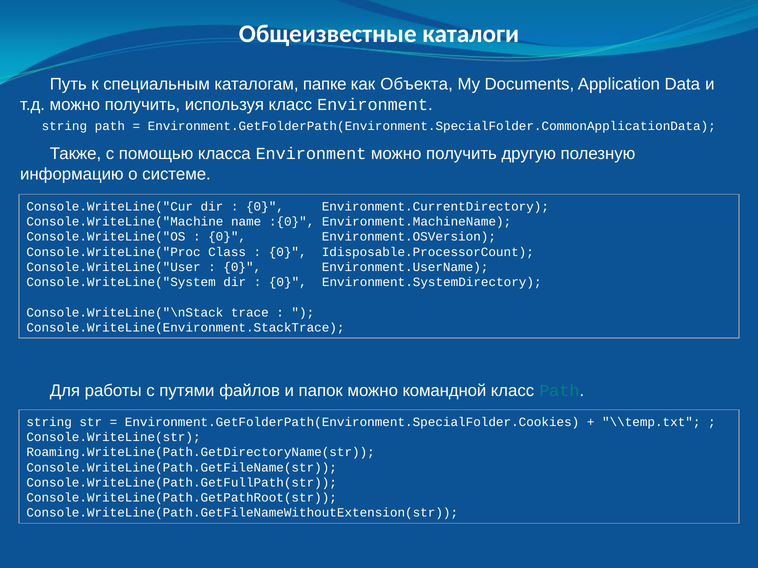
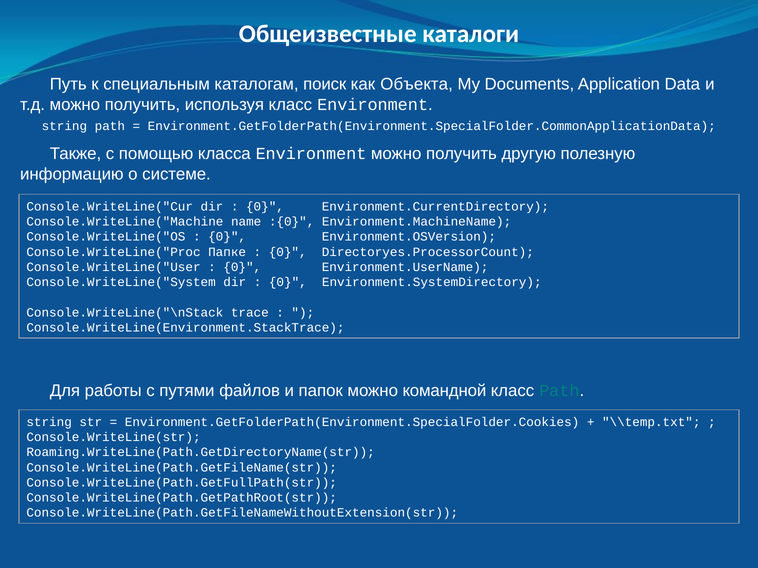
папке: папке -> поиск
Class: Class -> Папке
Idisposable.ProcessorCount: Idisposable.ProcessorCount -> Directoryes.ProcessorCount
